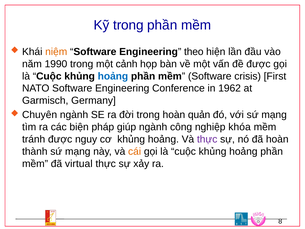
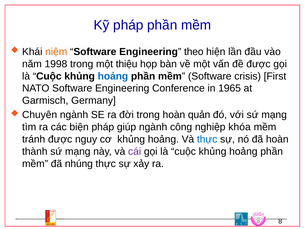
Kỹ trong: trong -> pháp
1990: 1990 -> 1998
cảnh: cảnh -> thiệu
1962: 1962 -> 1965
thực at (207, 139) colour: purple -> blue
cái colour: orange -> purple
virtual: virtual -> nhúng
